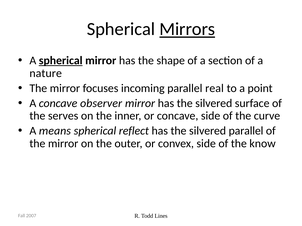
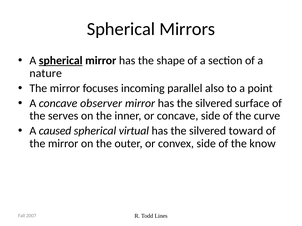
Mirrors underline: present -> none
real: real -> also
means: means -> caused
reflect: reflect -> virtual
silvered parallel: parallel -> toward
